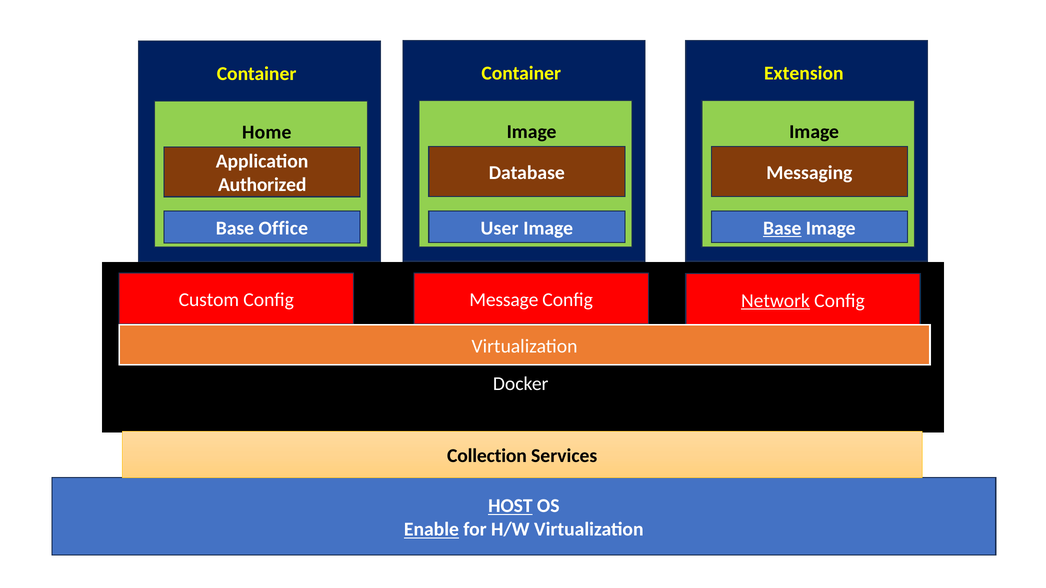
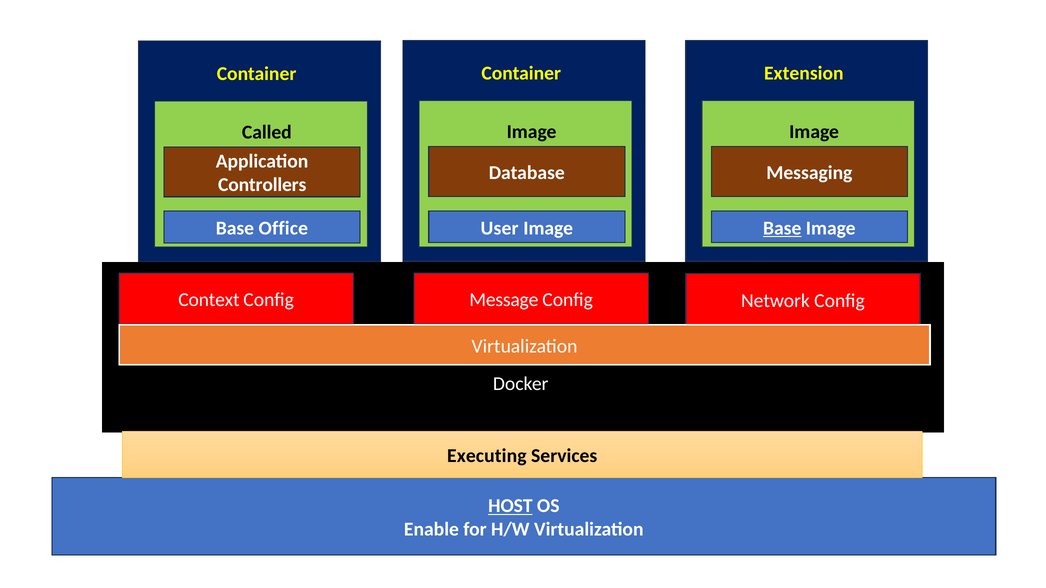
Home: Home -> Called
Authorized: Authorized -> Controllers
Custom: Custom -> Context
Network underline: present -> none
Collection: Collection -> Executing
Enable underline: present -> none
